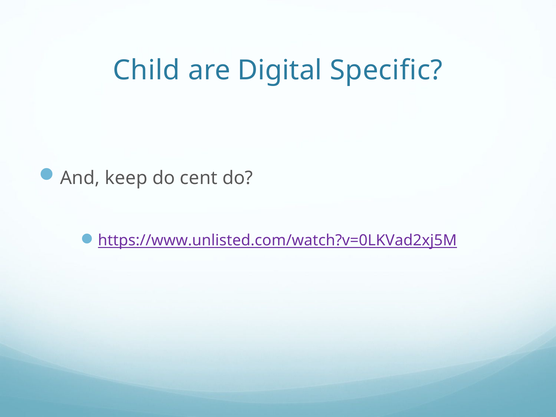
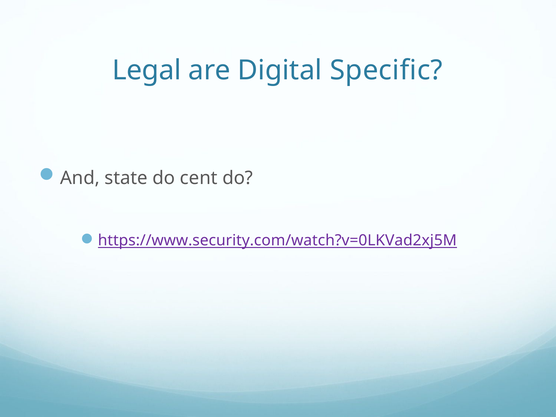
Child: Child -> Legal
keep: keep -> state
https://www.unlisted.com/watch?v=0LKVad2xj5M: https://www.unlisted.com/watch?v=0LKVad2xj5M -> https://www.security.com/watch?v=0LKVad2xj5M
